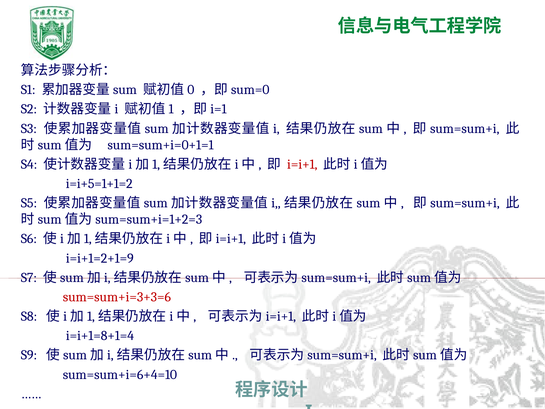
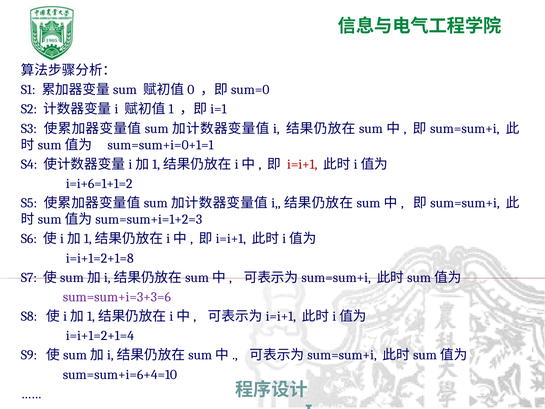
i=i+5=1+1=2: i=i+5=1+1=2 -> i=i+6=1+1=2
i=i+1=2+1=9: i=i+1=2+1=9 -> i=i+1=2+1=8
sum=sum+i=3+3=6 colour: red -> purple
i=i+1=8+1=4: i=i+1=8+1=4 -> i=i+1=2+1=4
